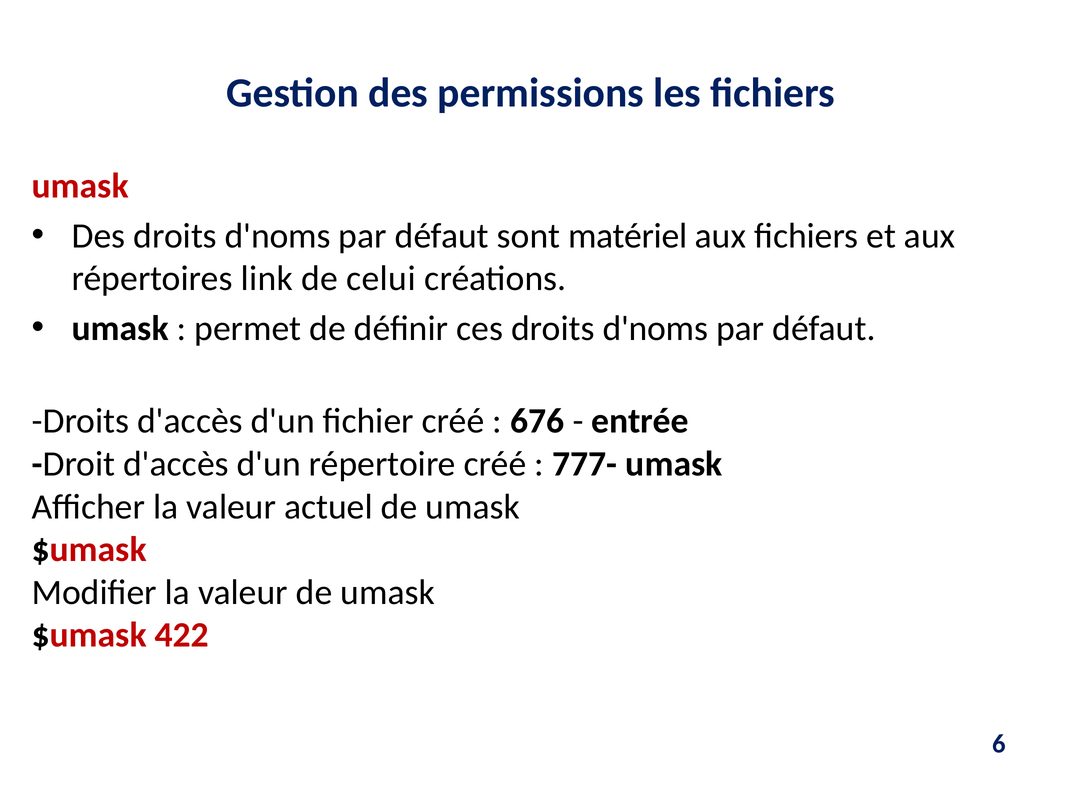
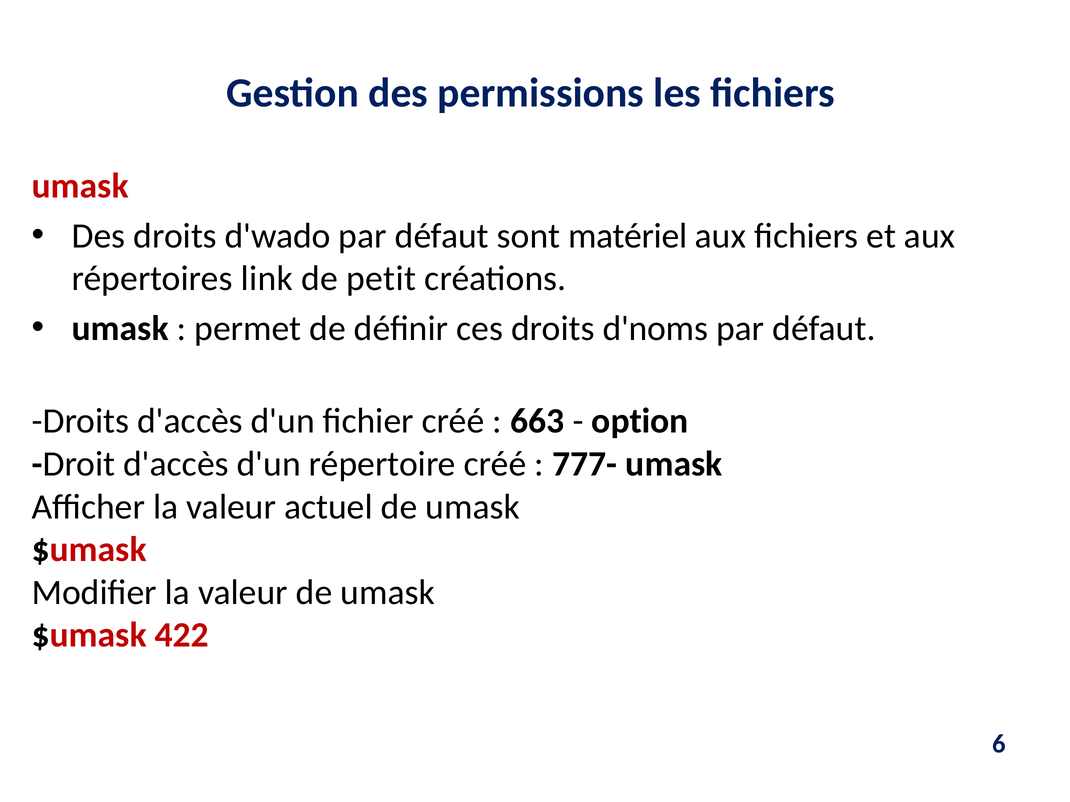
Des droits d'noms: d'noms -> d'wado
celui: celui -> petit
676: 676 -> 663
entrée: entrée -> option
